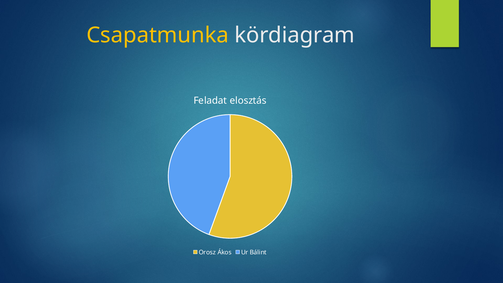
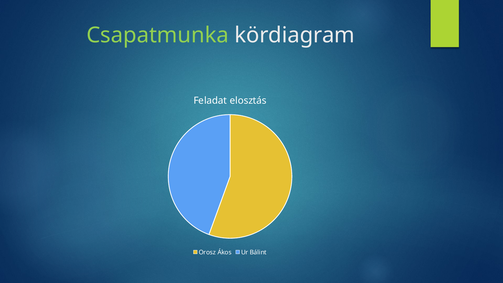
Csapatmunka colour: yellow -> light green
